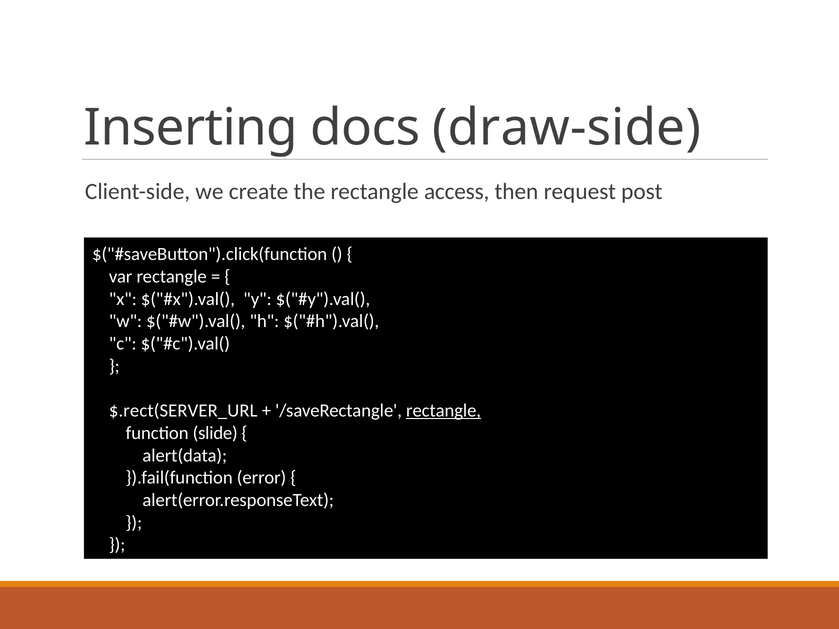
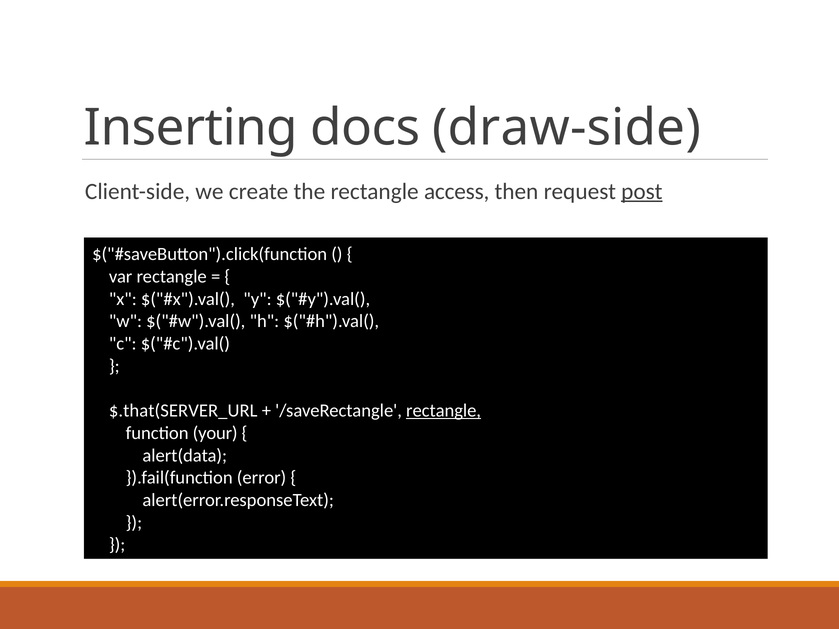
post underline: none -> present
$.rect(SERVER_URL: $.rect(SERVER_URL -> $.that(SERVER_URL
slide: slide -> your
